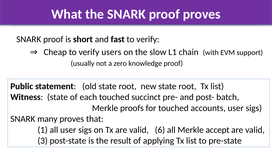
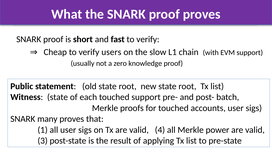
touched succinct: succinct -> support
6: 6 -> 4
accept: accept -> power
